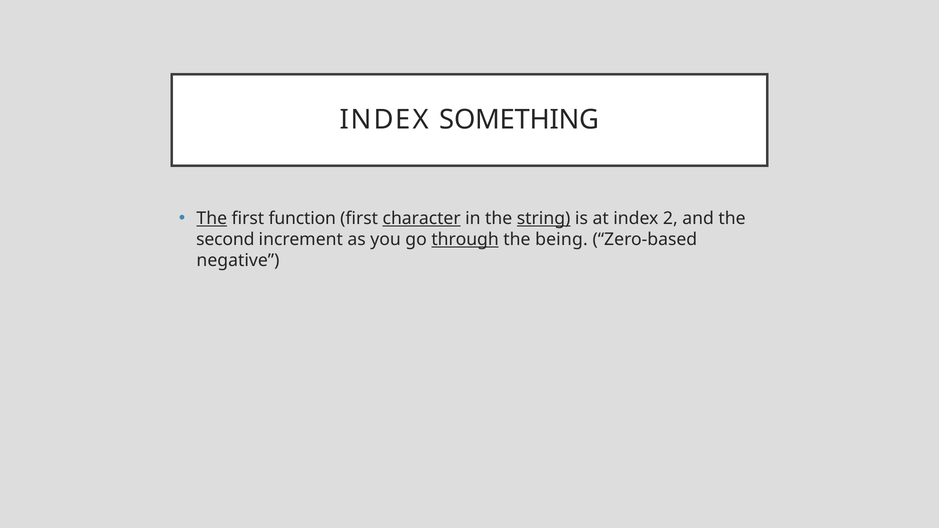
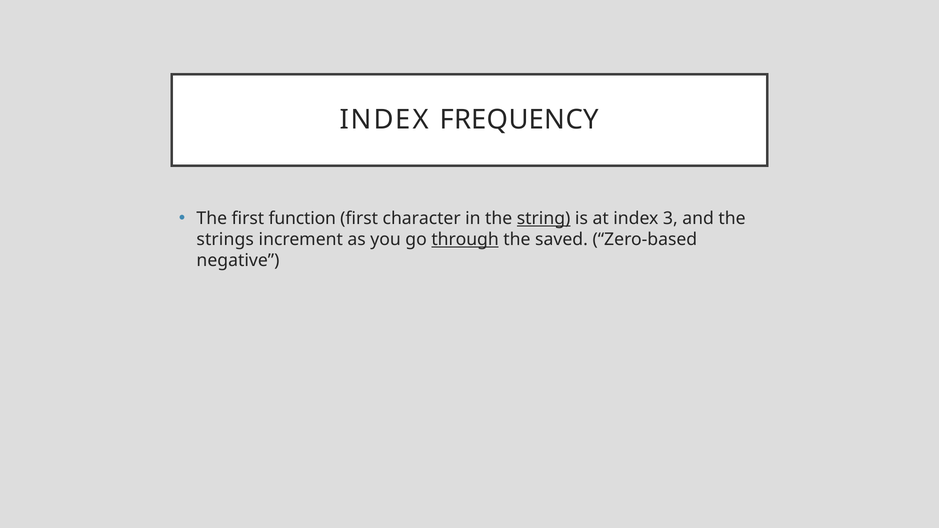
SOMETHING: SOMETHING -> FREQUENCY
The at (212, 218) underline: present -> none
character underline: present -> none
2: 2 -> 3
second: second -> strings
being: being -> saved
